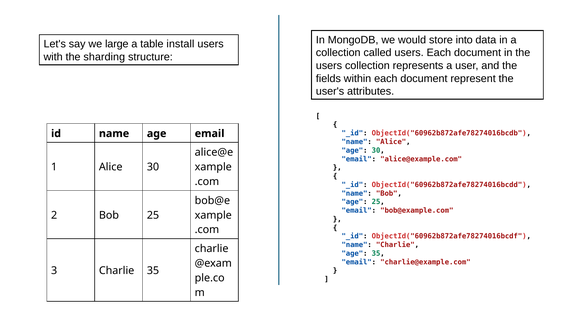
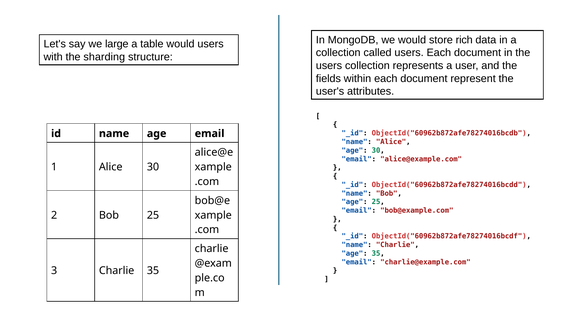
into: into -> rich
table install: install -> would
